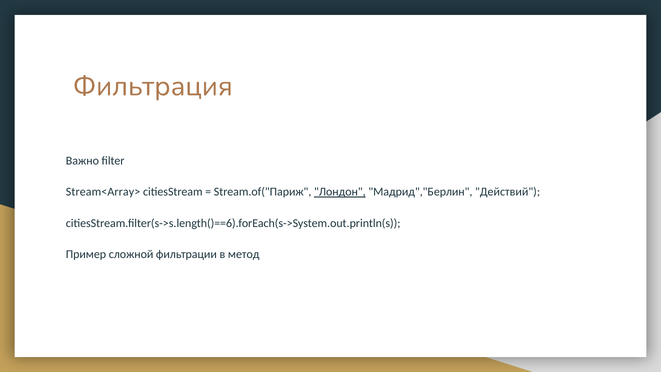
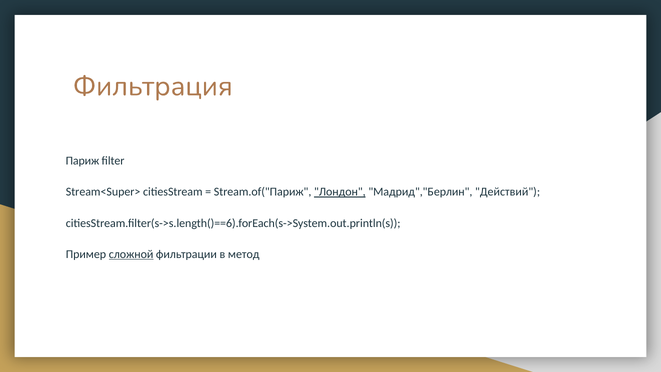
Важно: Важно -> Париж
Stream<Array>: Stream<Array> -> Stream<Super>
сложной underline: none -> present
